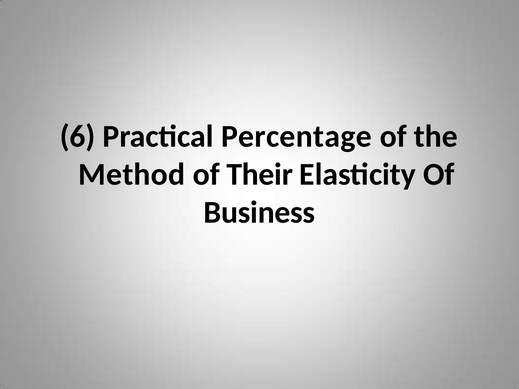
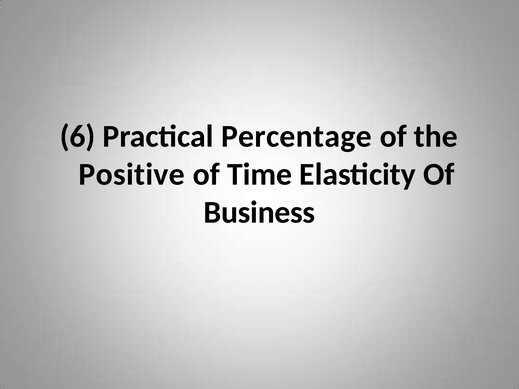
Method: Method -> Positive
Their: Their -> Time
